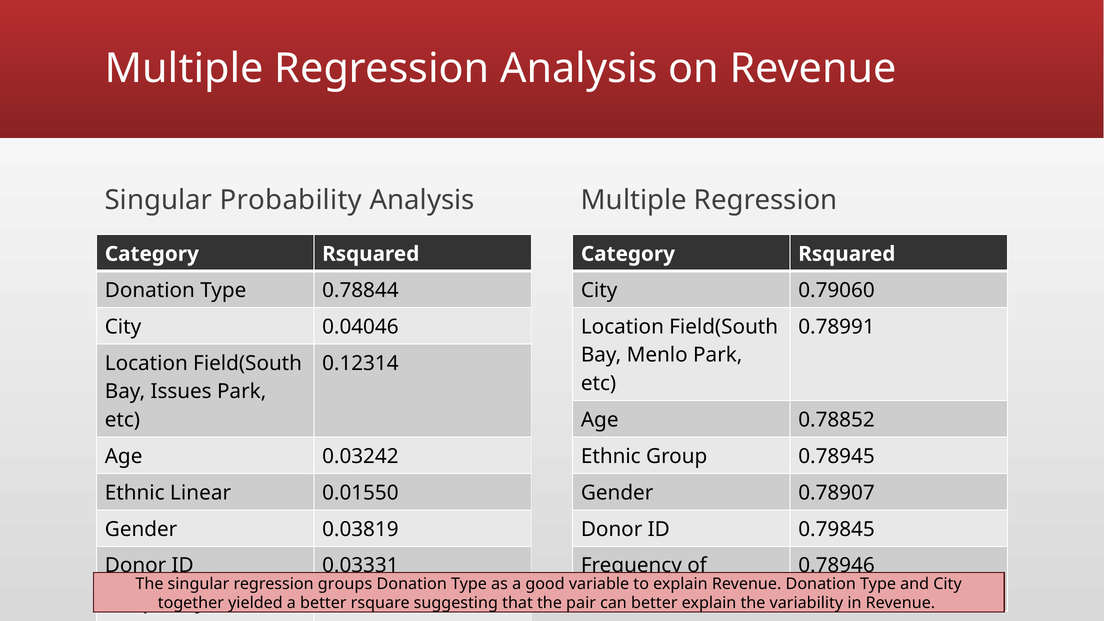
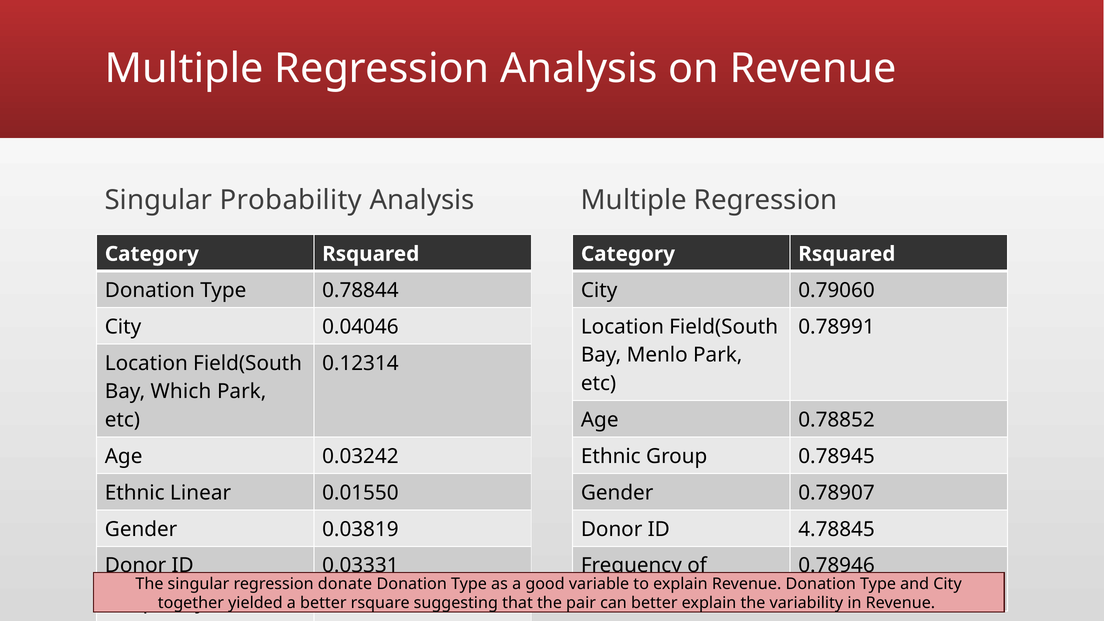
Issues: Issues -> Which
0.79845: 0.79845 -> 4.78845
groups: groups -> donate
